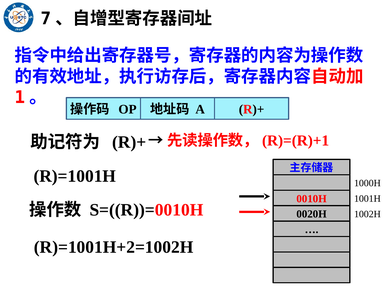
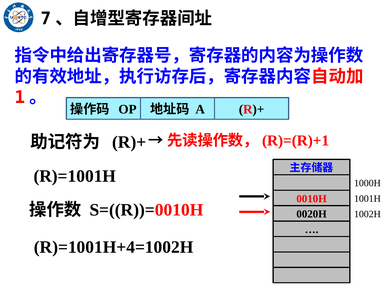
R)=1001H+2=1002H: R)=1001H+2=1002H -> R)=1001H+4=1002H
